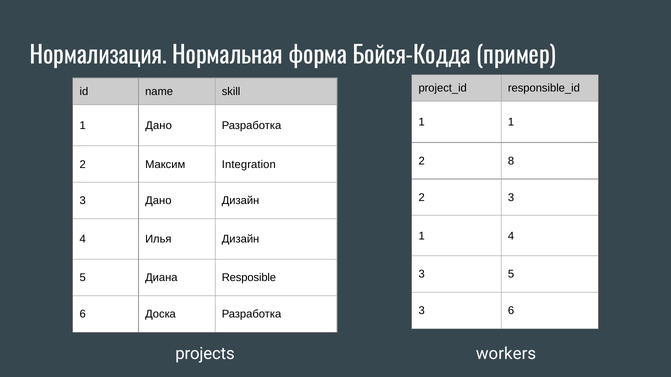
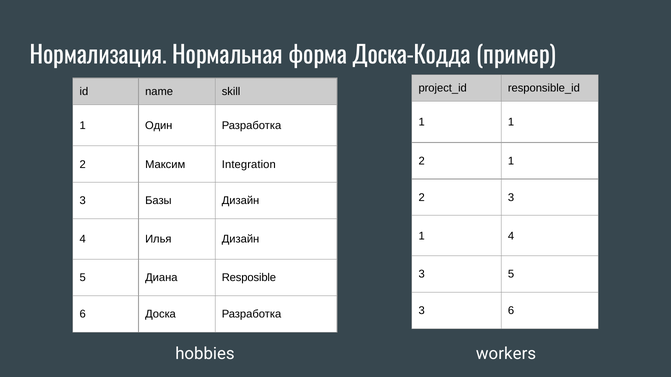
Бойся-Кодда: Бойся-Кодда -> Доска-Кодда
1 Дано: Дано -> Один
2 8: 8 -> 1
3 Дано: Дано -> Базы
projects: projects -> hobbies
